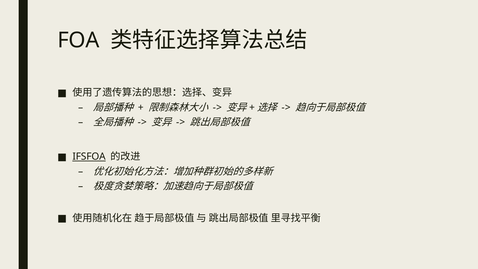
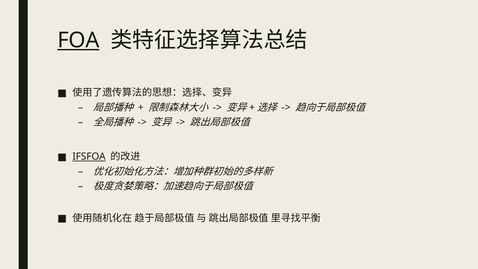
FOA underline: none -> present
